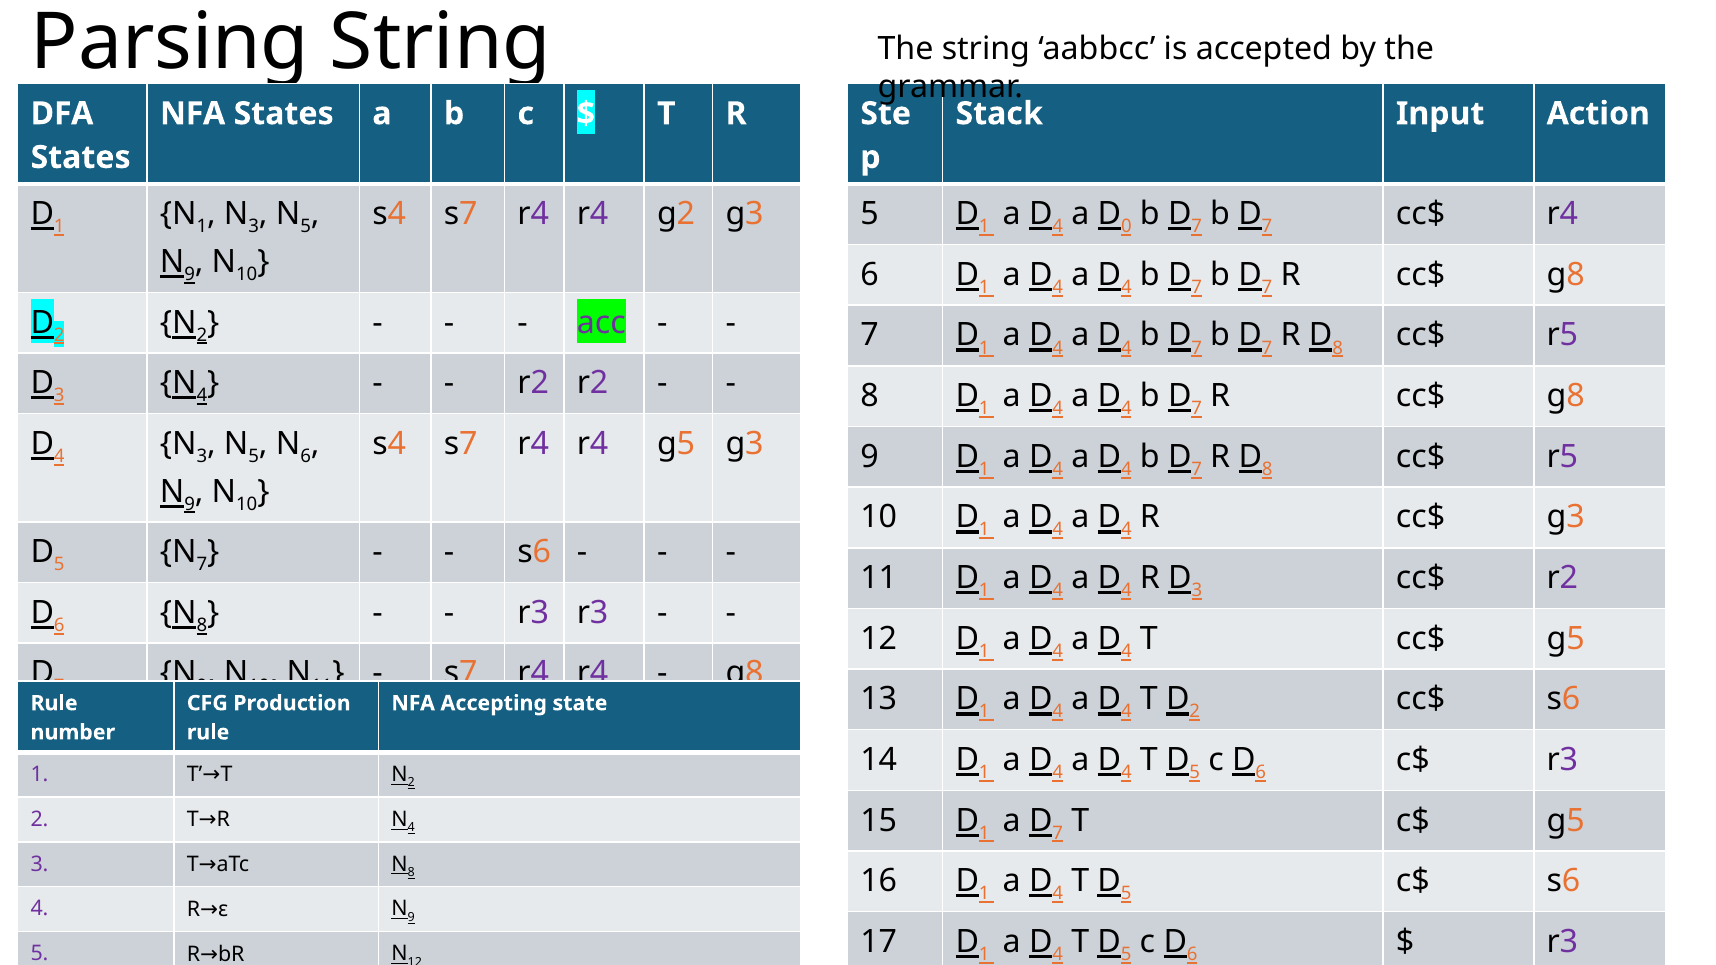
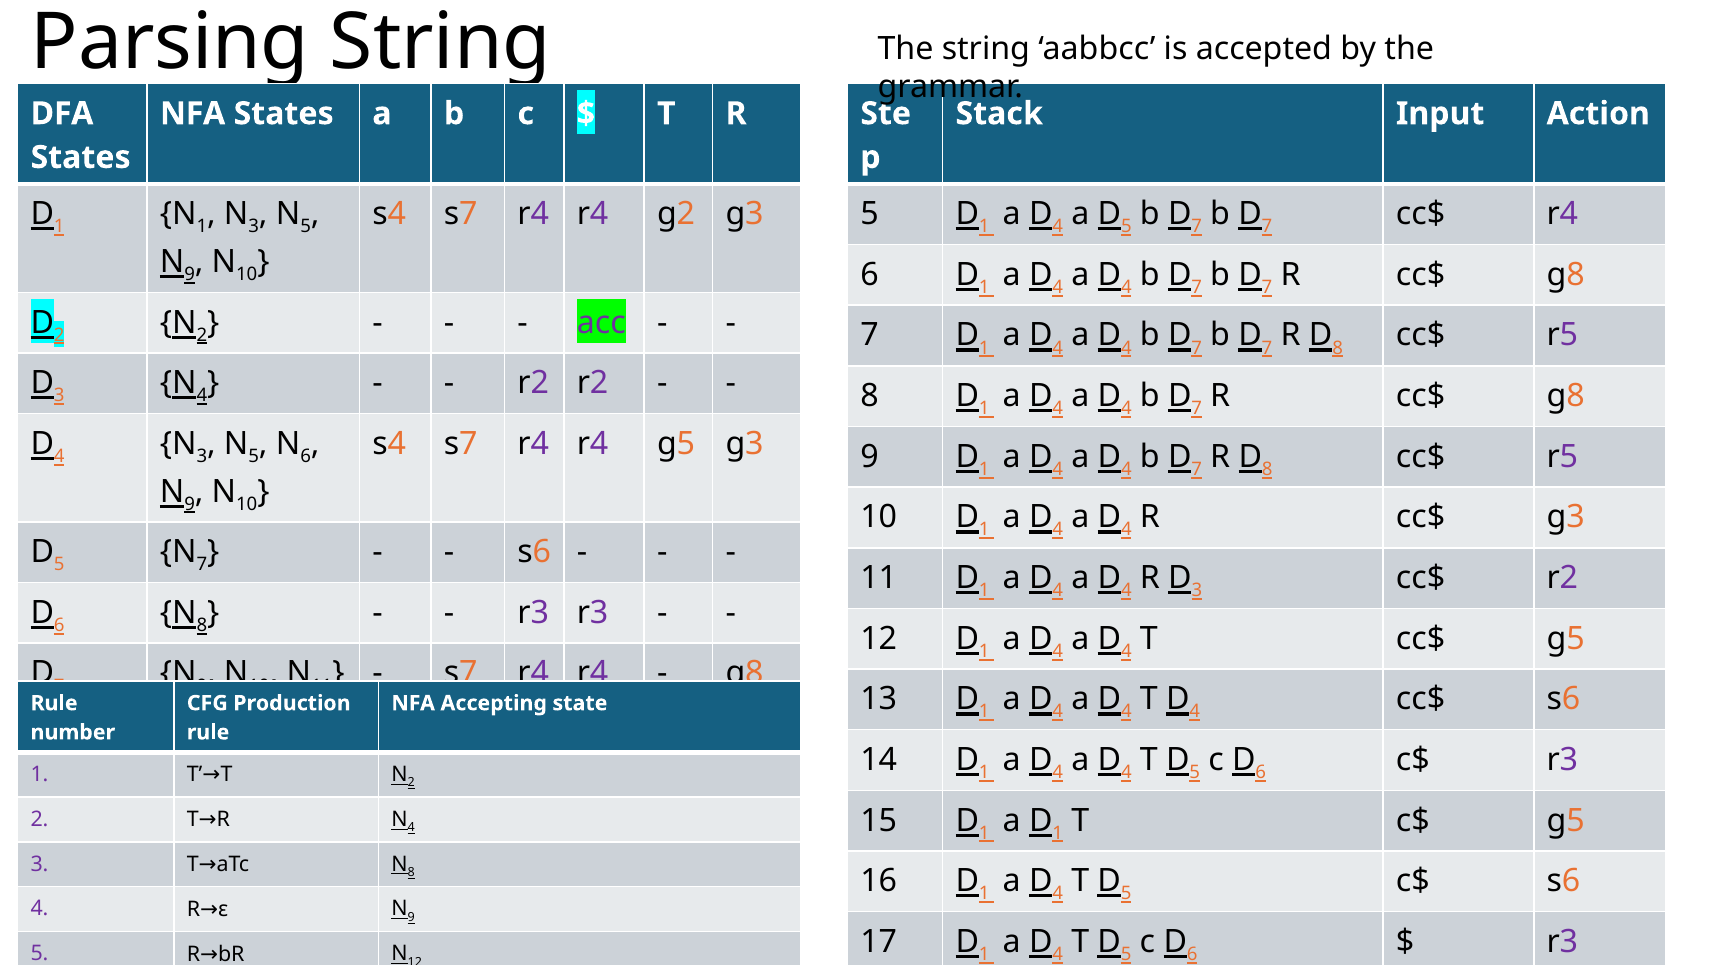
0 at (1126, 227): 0 -> 5
2 at (1195, 712): 2 -> 4
7 at (1058, 833): 7 -> 1
